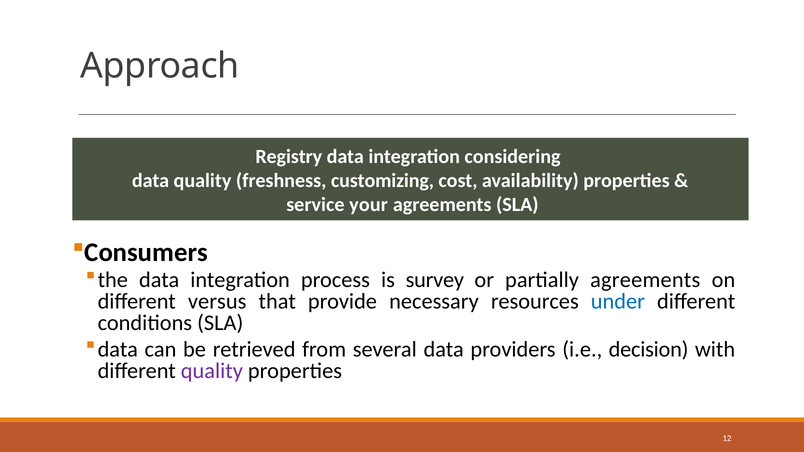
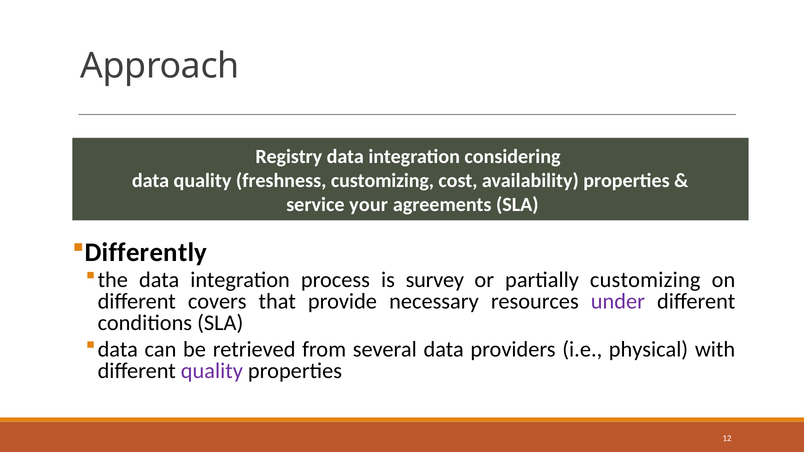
Consumers: Consumers -> Differently
partially agreements: agreements -> customizing
versus: versus -> covers
under colour: blue -> purple
decision: decision -> physical
